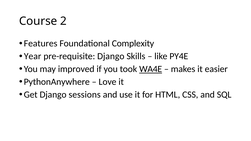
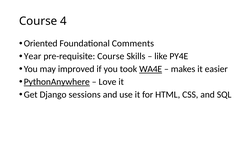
2: 2 -> 4
Features: Features -> Oriented
Complexity: Complexity -> Comments
pre-requisite Django: Django -> Course
PythonAnywhere underline: none -> present
